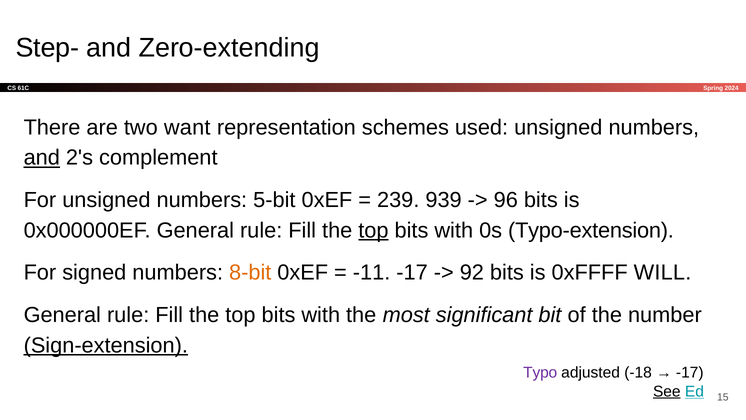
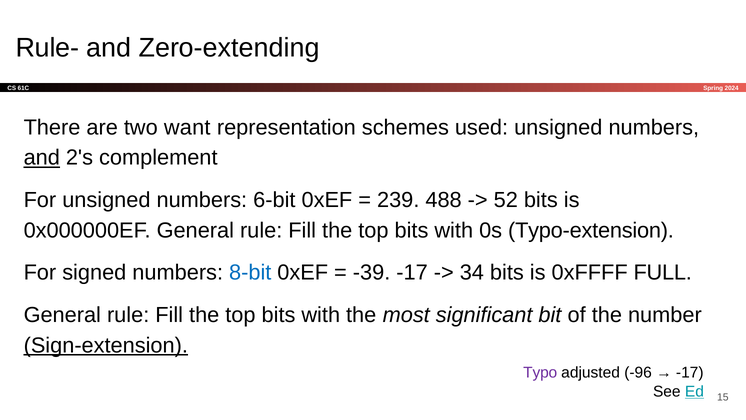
Step-: Step- -> Rule-
5-bit: 5-bit -> 6-bit
939: 939 -> 488
96: 96 -> 52
top at (373, 230) underline: present -> none
8-bit colour: orange -> blue
-11: -11 -> -39
92: 92 -> 34
WILL: WILL -> FULL
-18: -18 -> -96
See underline: present -> none
